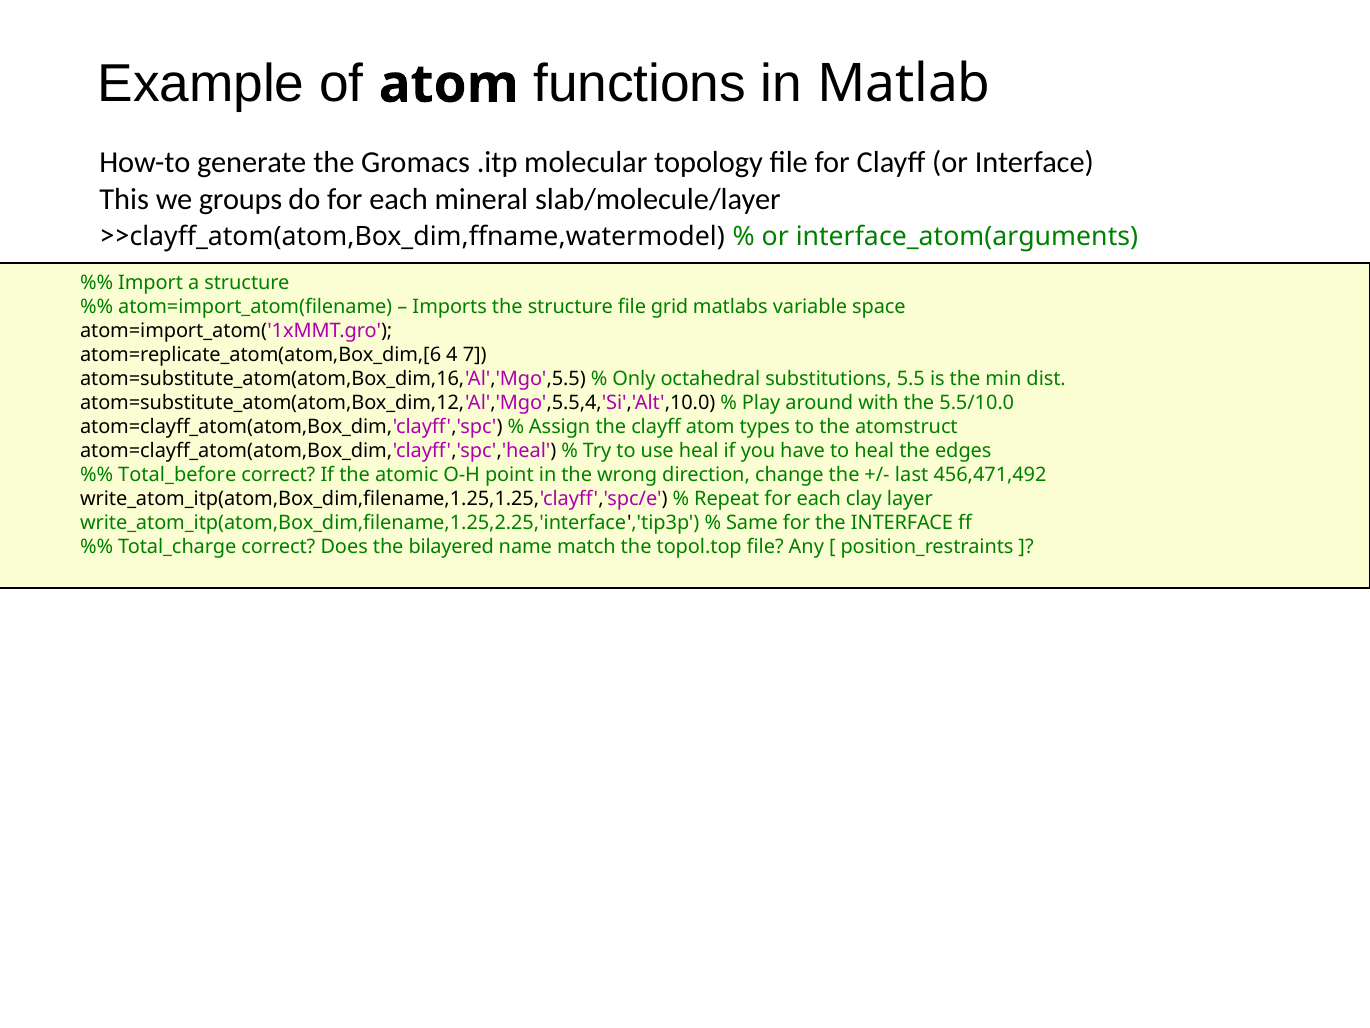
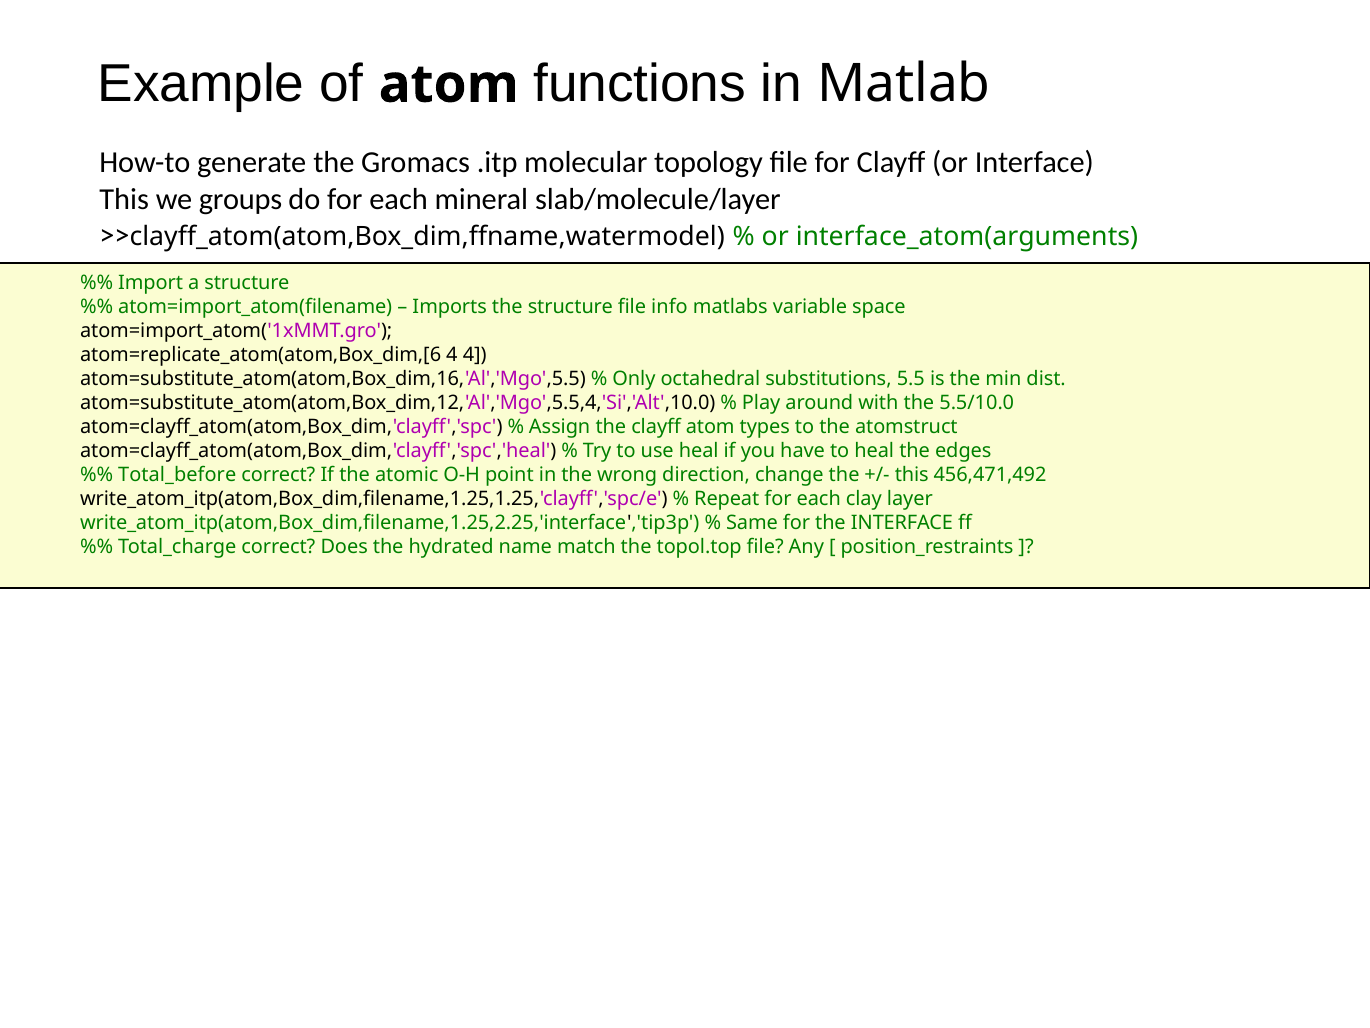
grid: grid -> info
4 7: 7 -> 4
last at (912, 474): last -> this
bilayered: bilayered -> hydrated
